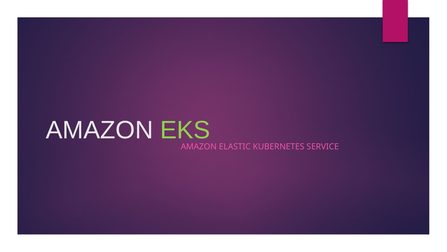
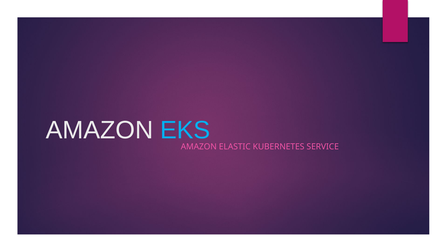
EKS colour: light green -> light blue
